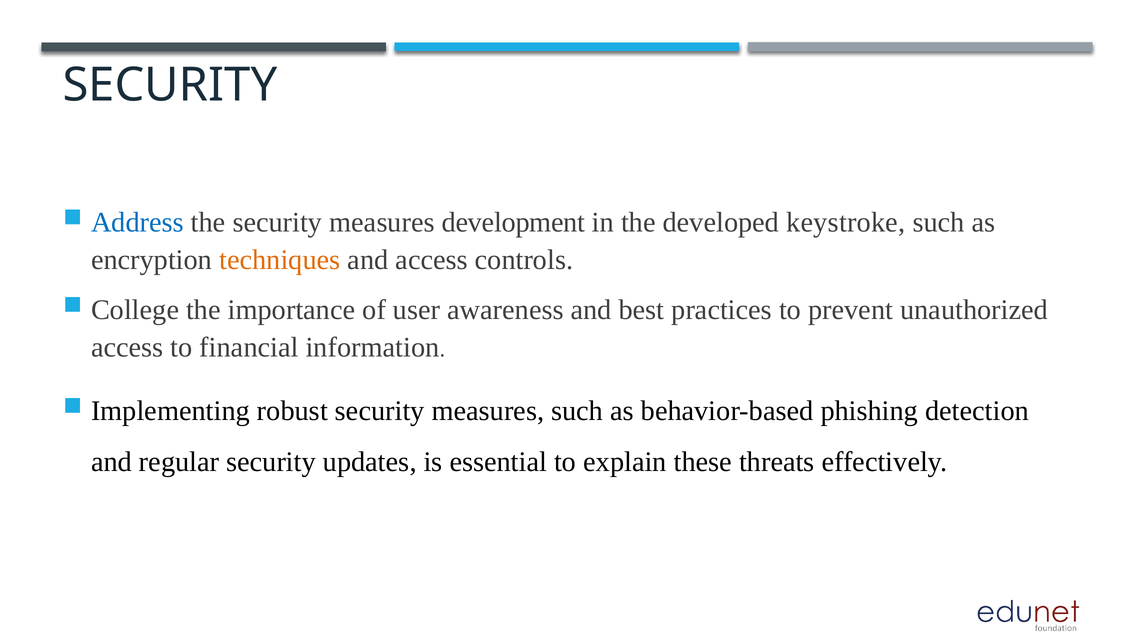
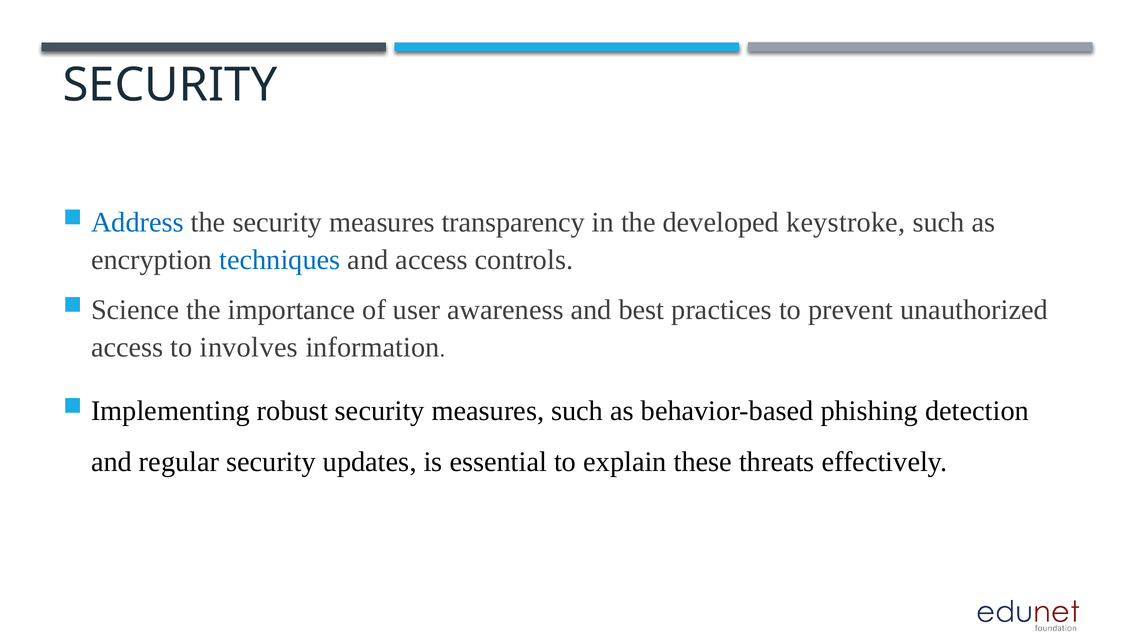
development: development -> transparency
techniques colour: orange -> blue
College: College -> Science
financial: financial -> involves
